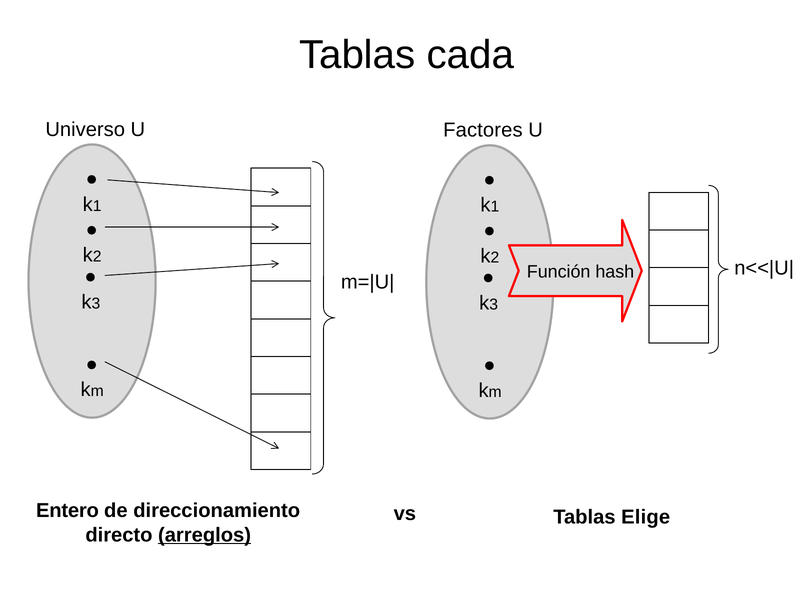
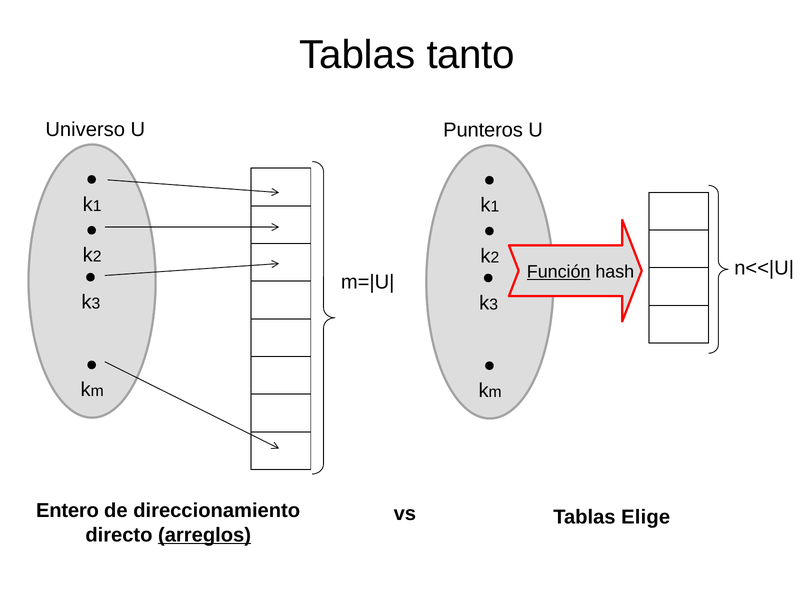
cada: cada -> tanto
Factores: Factores -> Punteros
Función underline: none -> present
